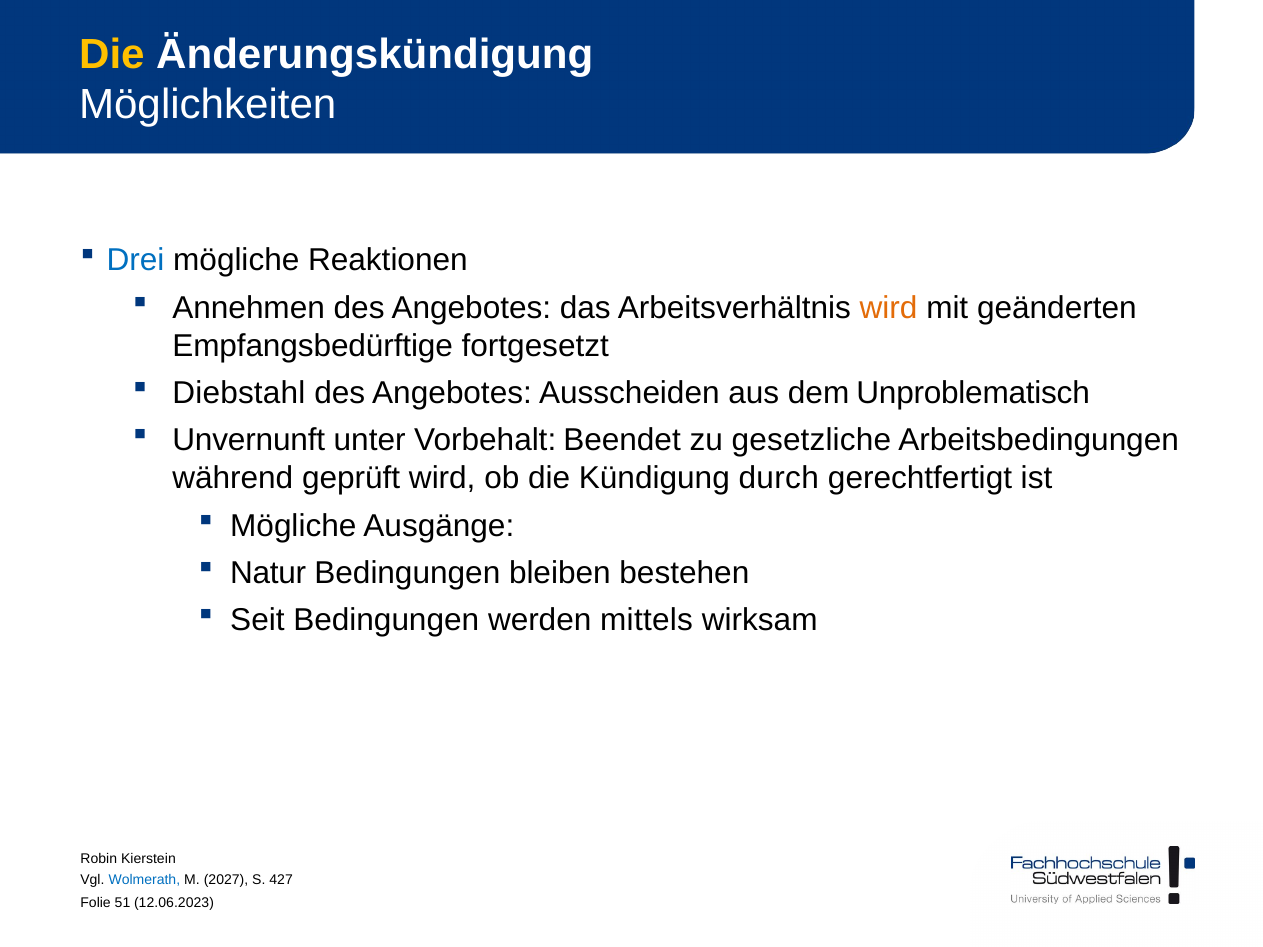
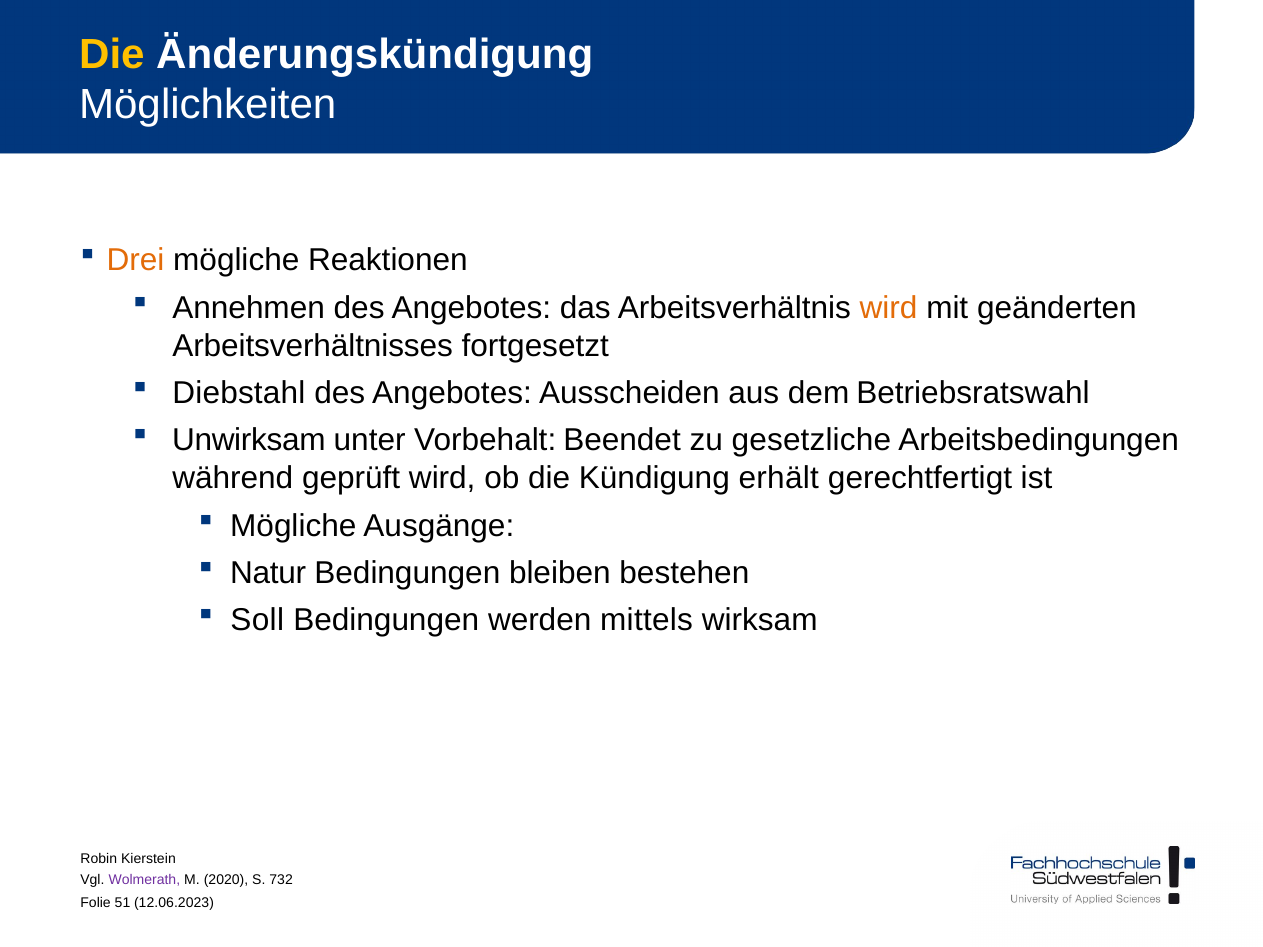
Drei colour: blue -> orange
Empfangsbedürftige: Empfangsbedürftige -> Arbeitsverhältnisses
Unproblematisch: Unproblematisch -> Betriebsratswahl
Unvernunft: Unvernunft -> Unwirksam
durch: durch -> erhält
Seit: Seit -> Soll
Wolmerath colour: blue -> purple
2027: 2027 -> 2020
427: 427 -> 732
